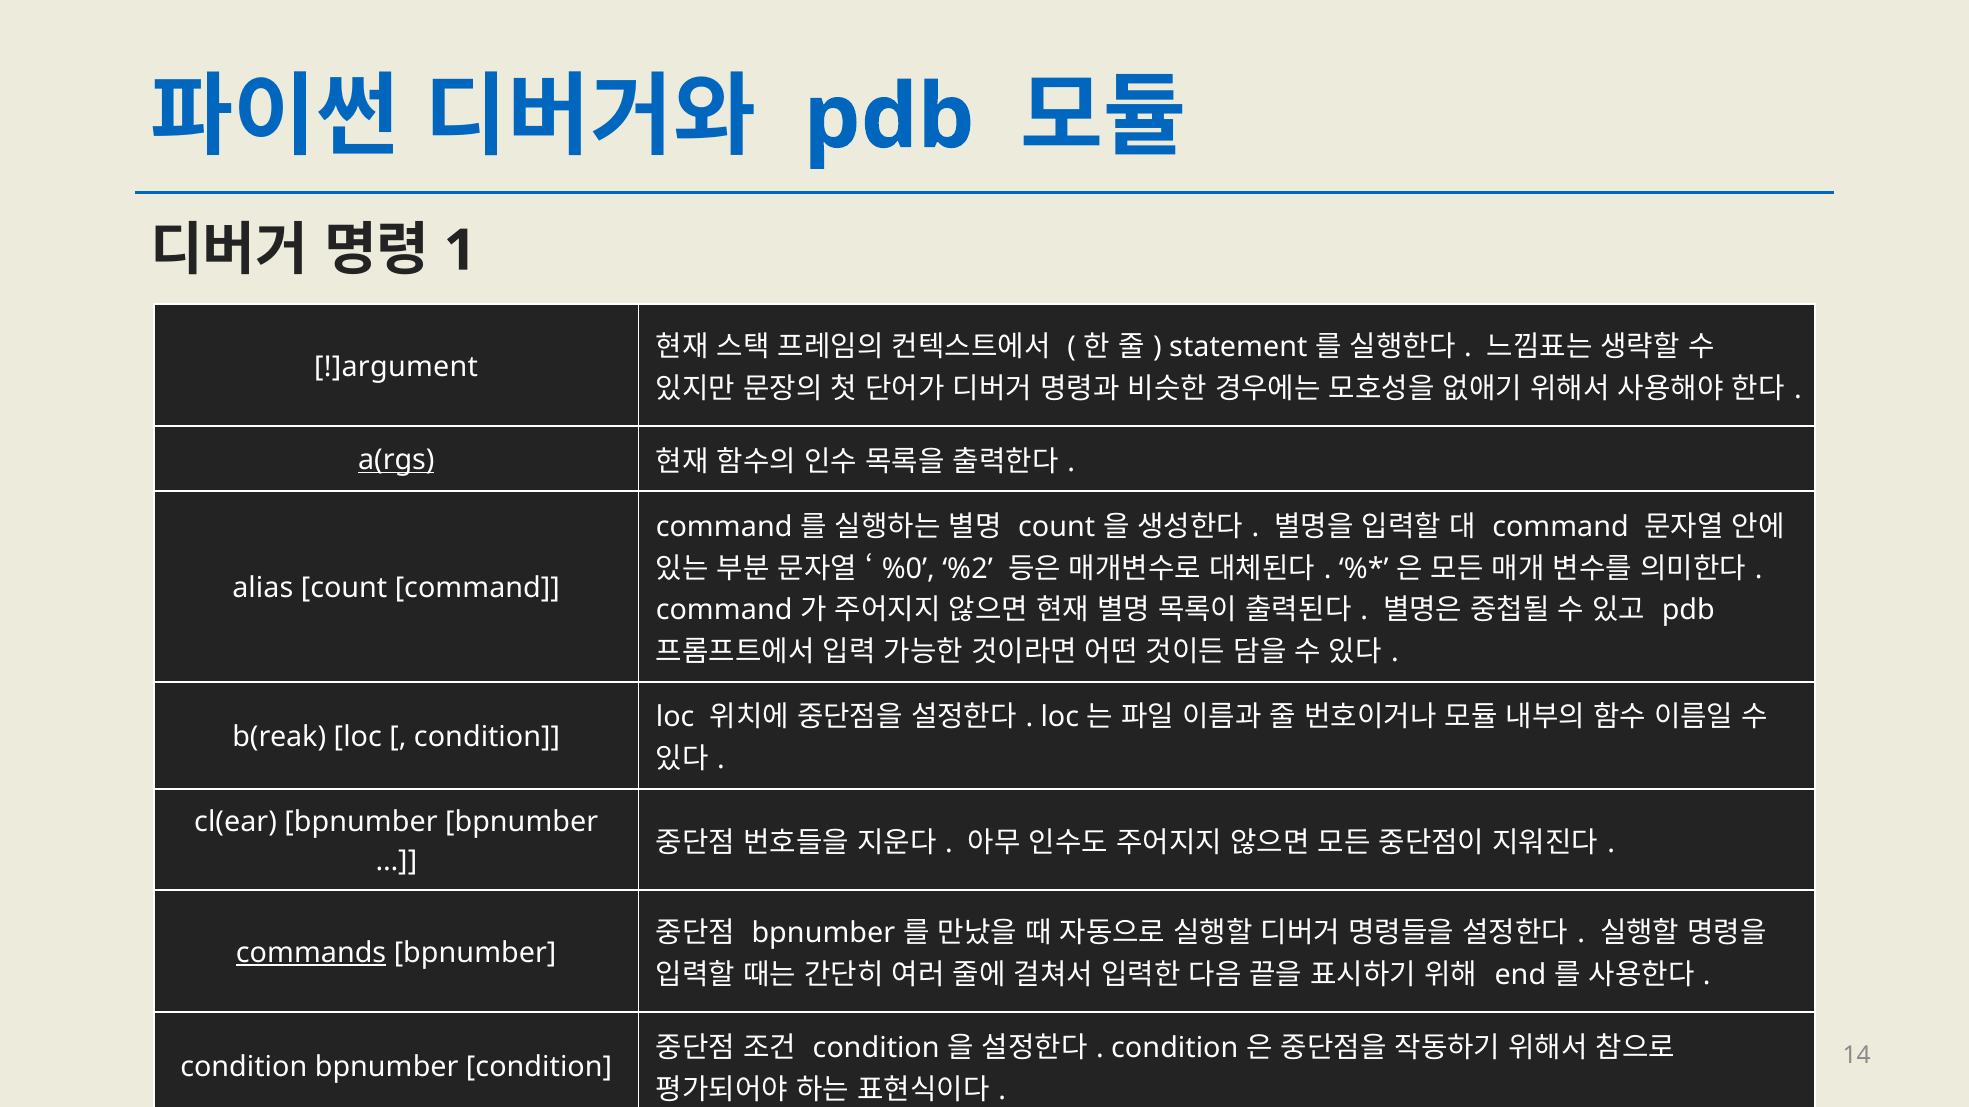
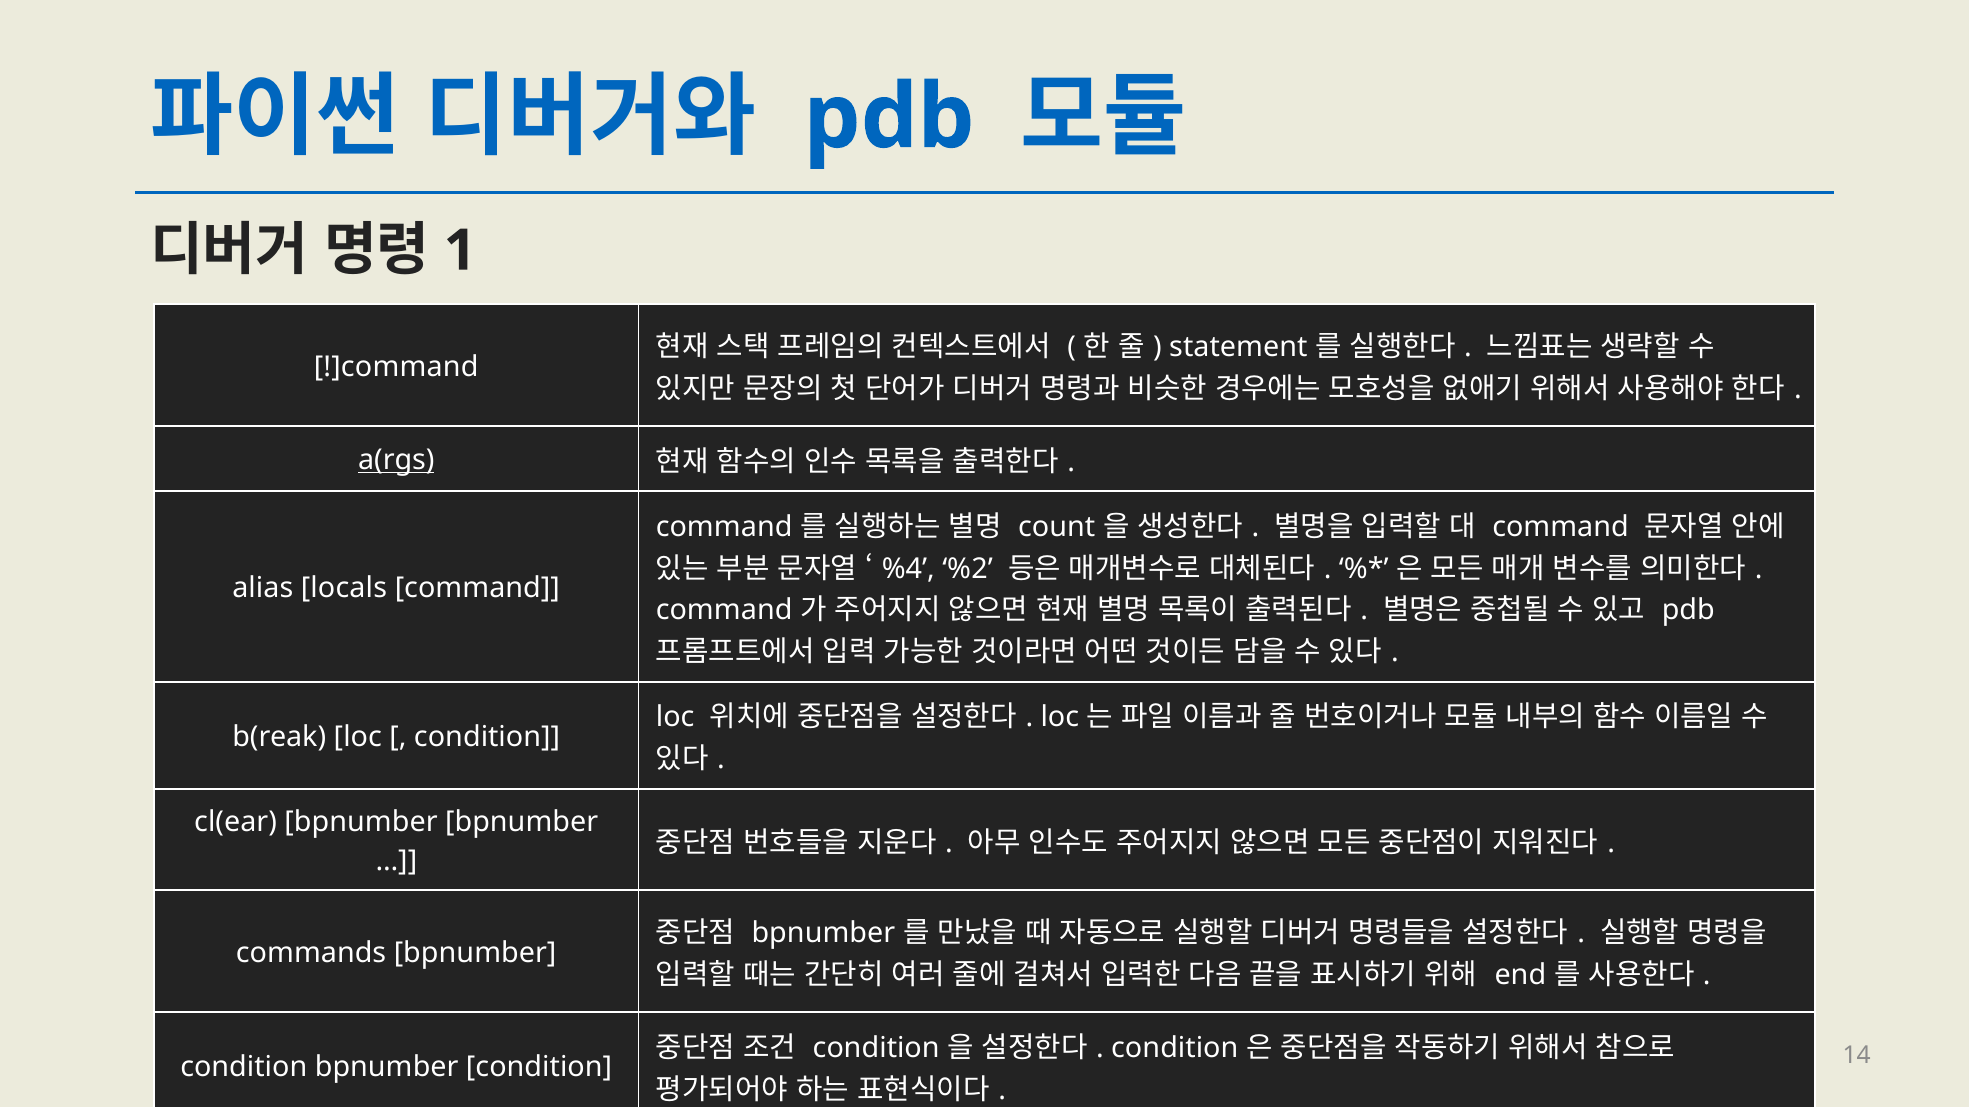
!]argument: !]argument -> !]command
%0: %0 -> %4
alias count: count -> locals
commands underline: present -> none
